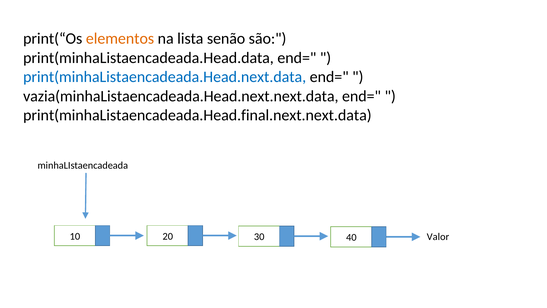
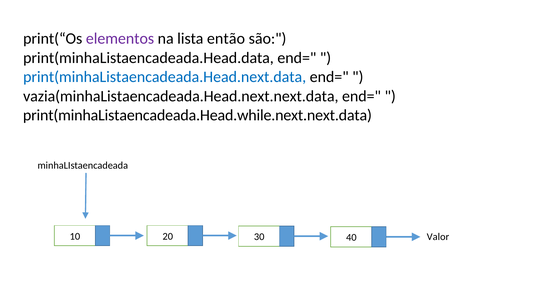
elementos colour: orange -> purple
senão: senão -> então
print(minhaListaencadeada.Head.final.next.next.data: print(minhaListaencadeada.Head.final.next.next.data -> print(minhaListaencadeada.Head.while.next.next.data
